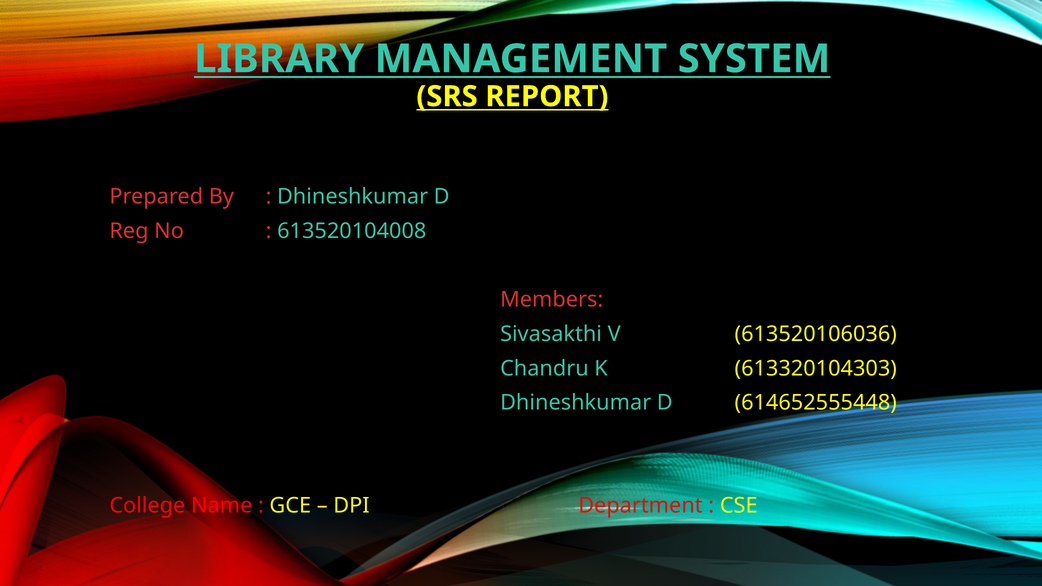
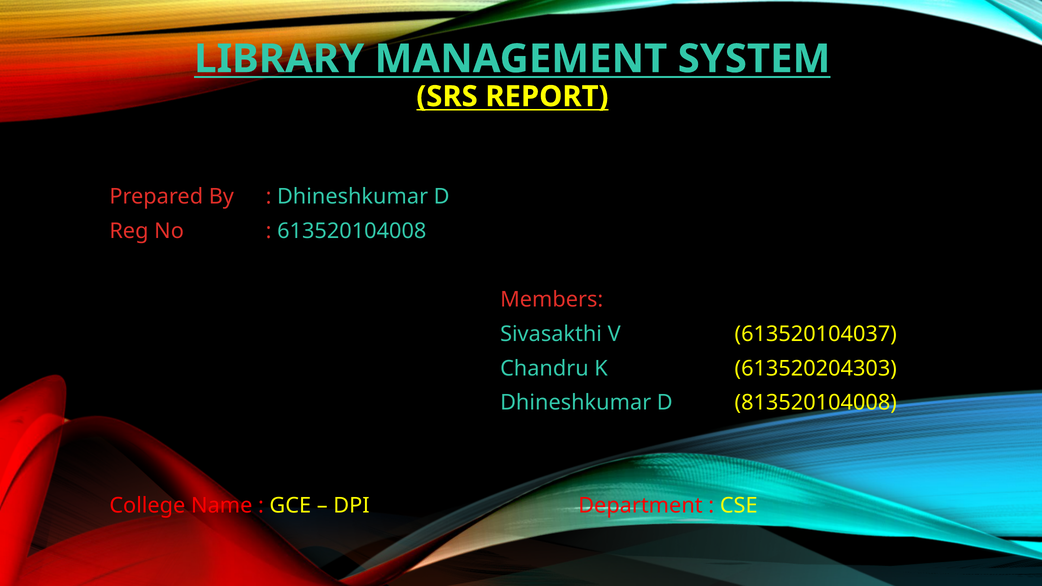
613520106036: 613520106036 -> 613520104037
613320104303: 613320104303 -> 613520204303
614652555448: 614652555448 -> 813520104008
